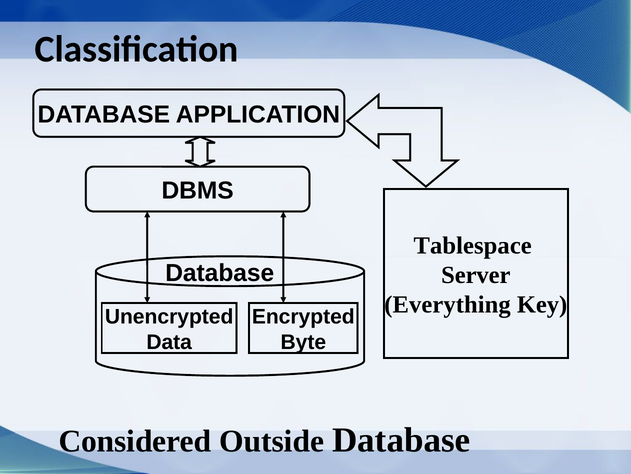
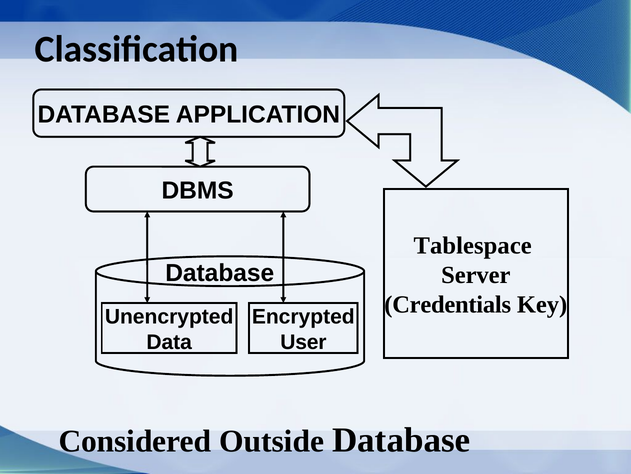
Everything: Everything -> Credentials
Byte: Byte -> User
